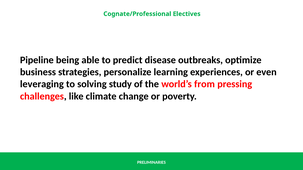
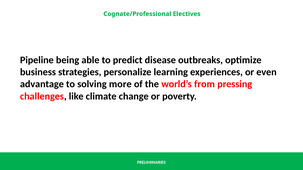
leveraging: leveraging -> advantage
study: study -> more
